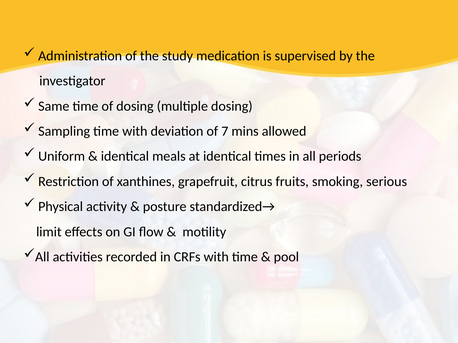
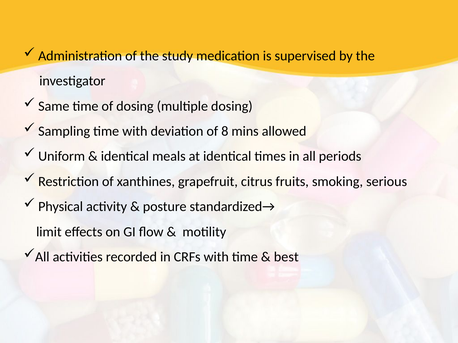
7: 7 -> 8
pool: pool -> best
